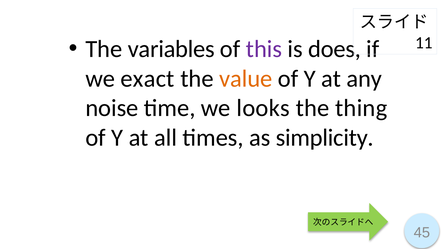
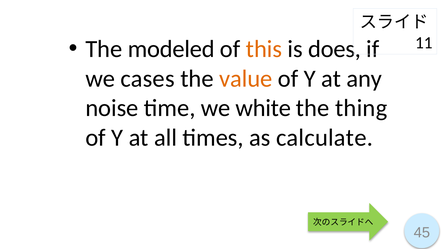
variables: variables -> modeled
this colour: purple -> orange
exact: exact -> cases
looks: looks -> white
simplicity: simplicity -> calculate
